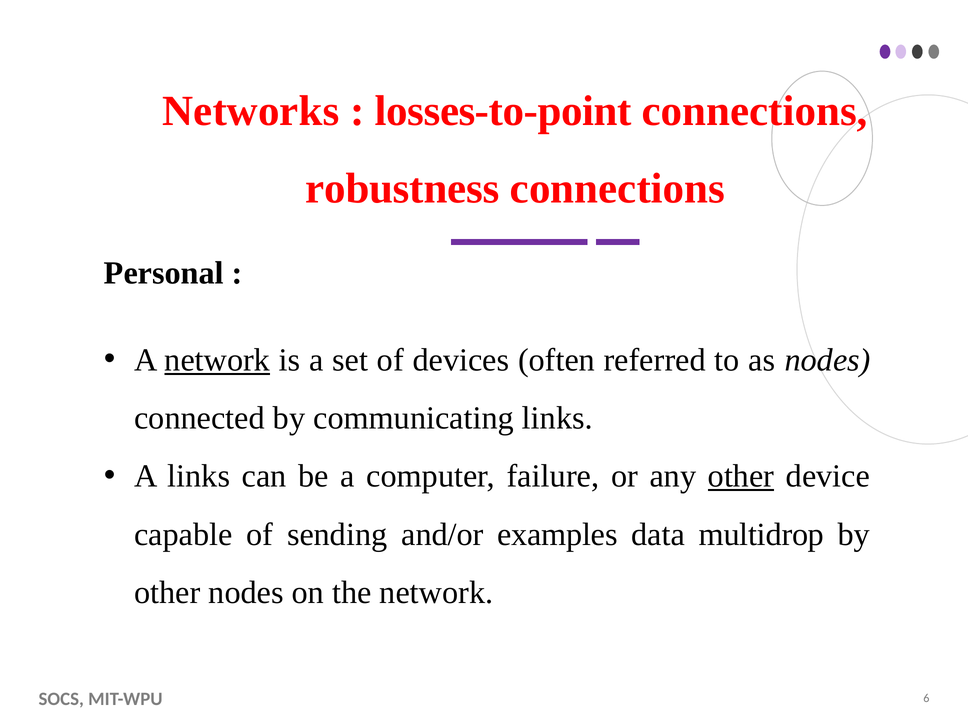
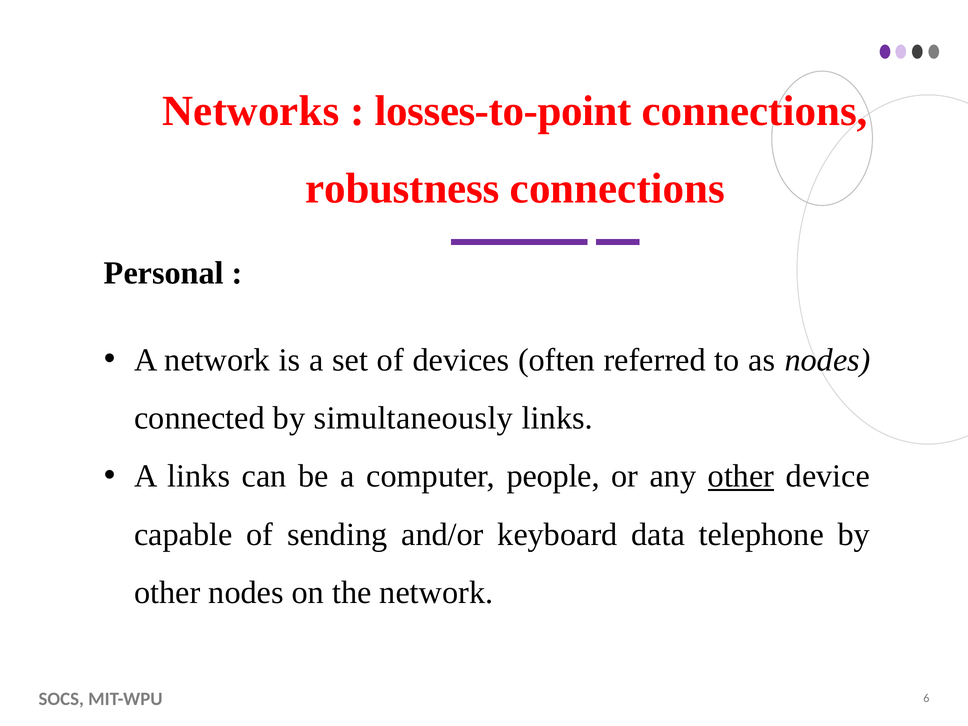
network at (217, 360) underline: present -> none
communicating: communicating -> simultaneously
failure: failure -> people
examples: examples -> keyboard
multidrop: multidrop -> telephone
